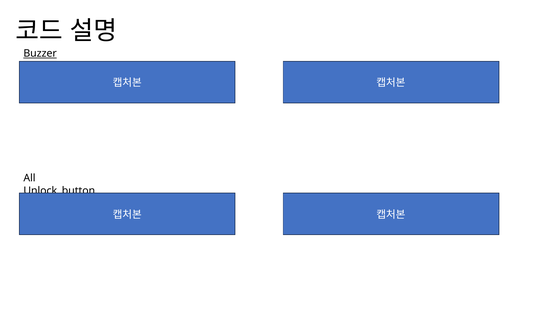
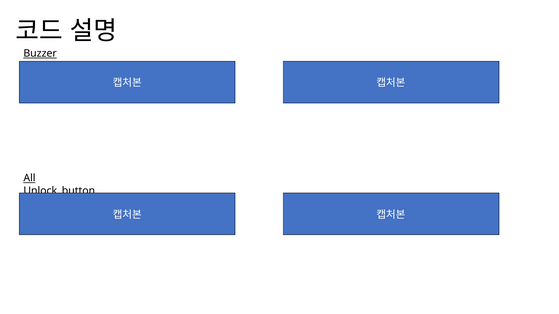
All underline: none -> present
